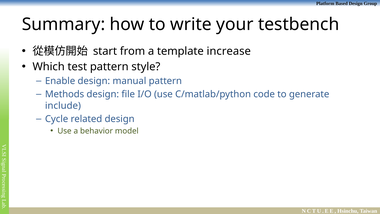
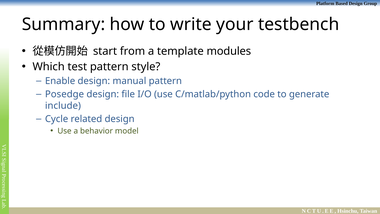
increase: increase -> modules
Methods: Methods -> Posedge
